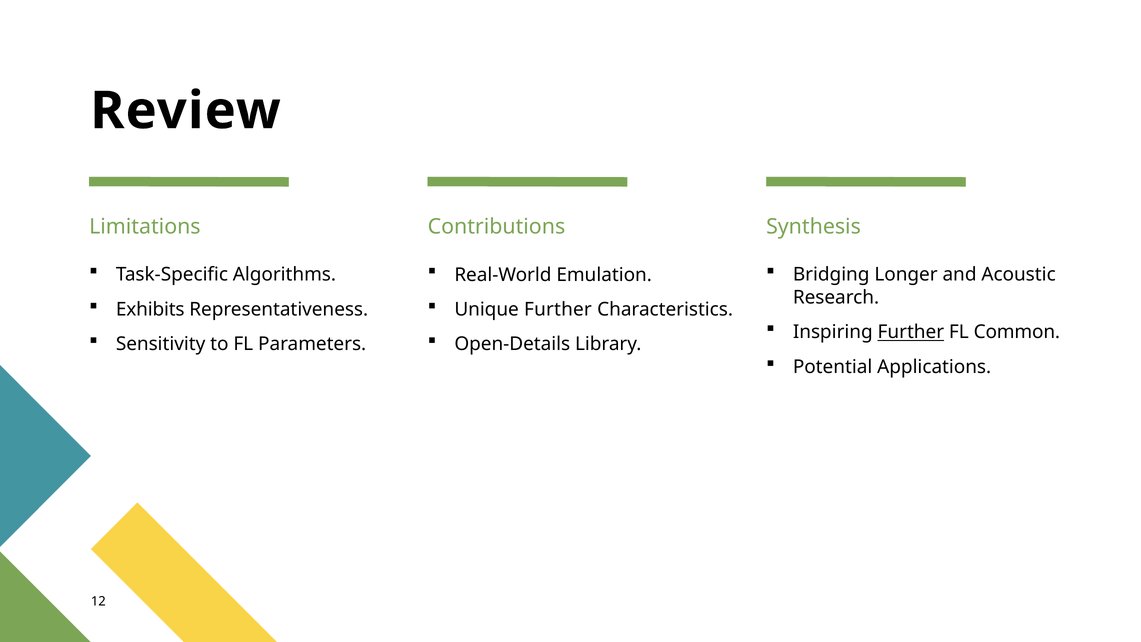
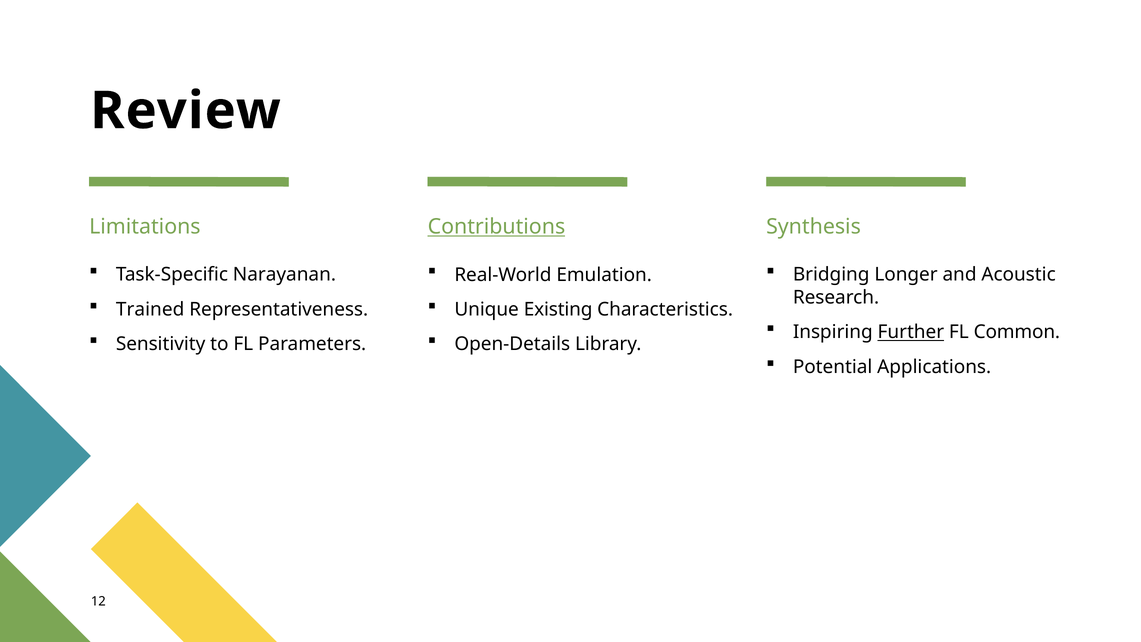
Contributions underline: none -> present
Algorithms: Algorithms -> Narayanan
Exhibits: Exhibits -> Trained
Unique Further: Further -> Existing
